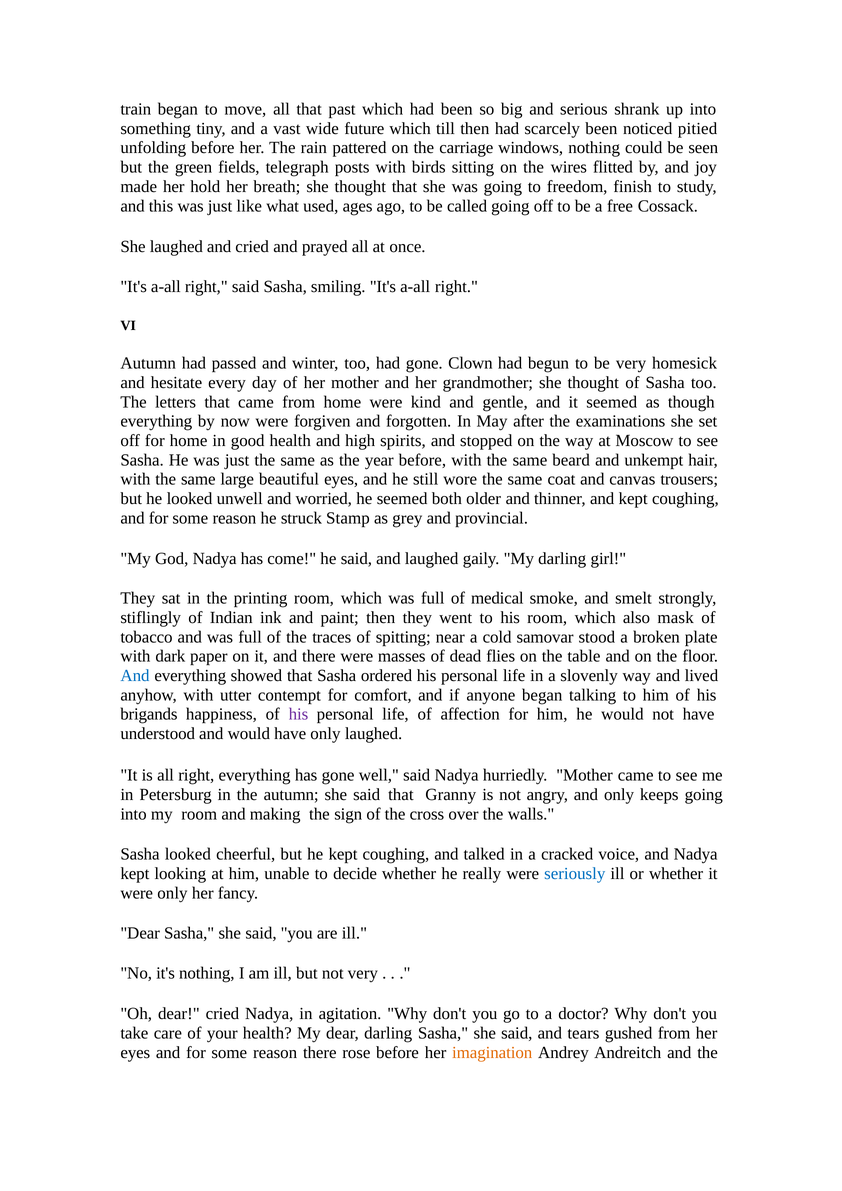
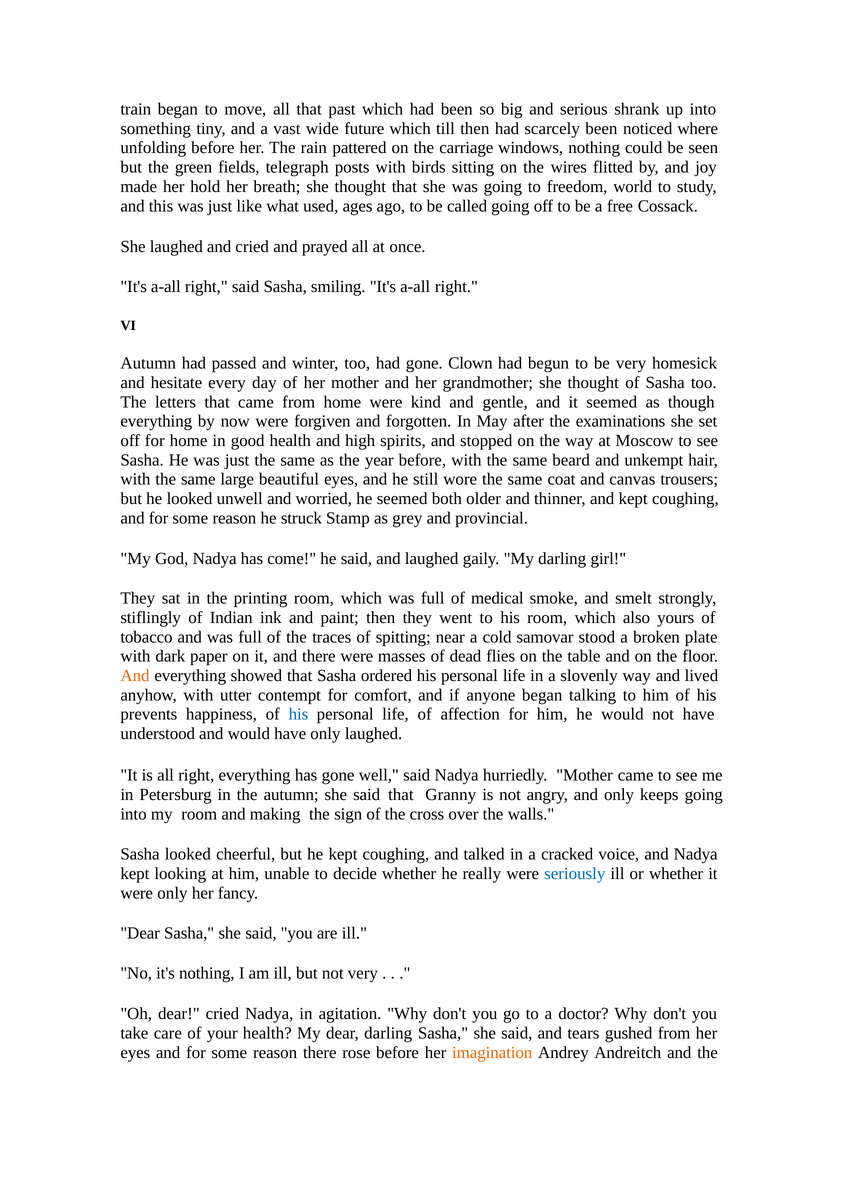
pitied: pitied -> where
finish: finish -> world
mask: mask -> yours
And at (135, 676) colour: blue -> orange
brigands: brigands -> prevents
his at (298, 715) colour: purple -> blue
